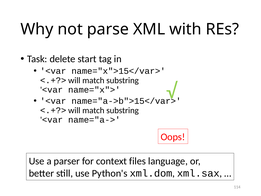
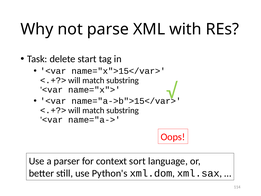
files: files -> sort
